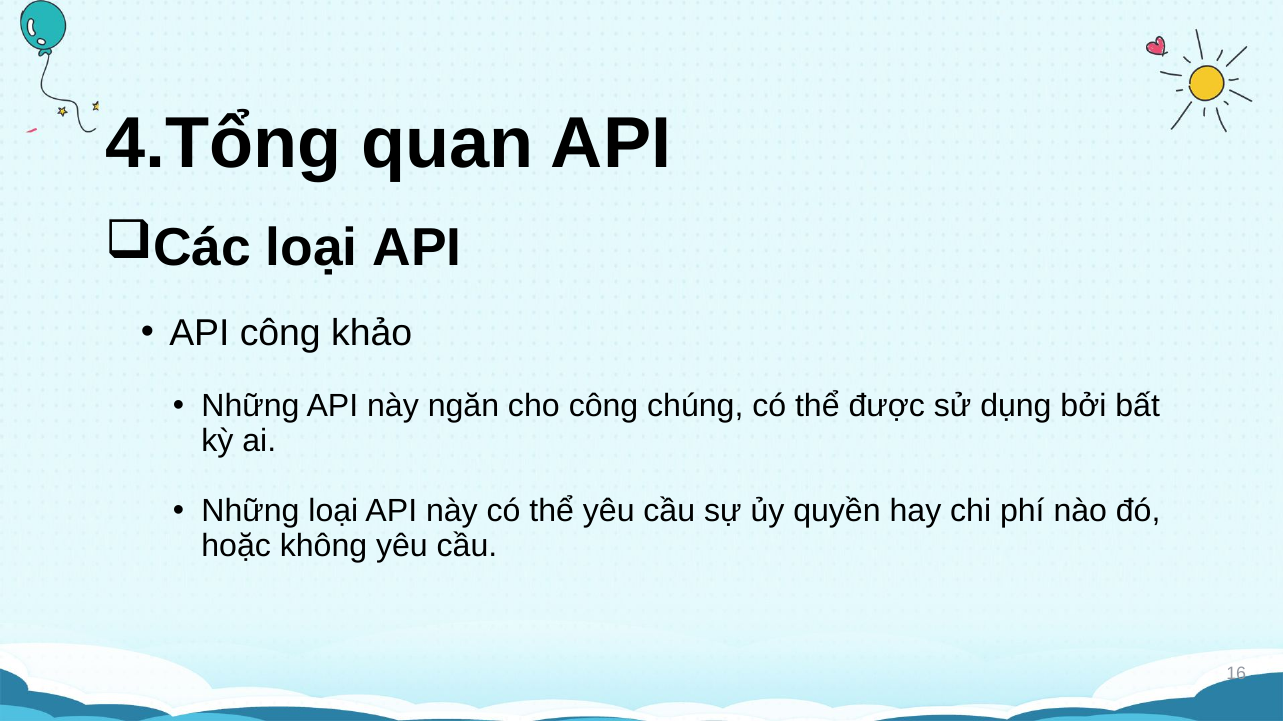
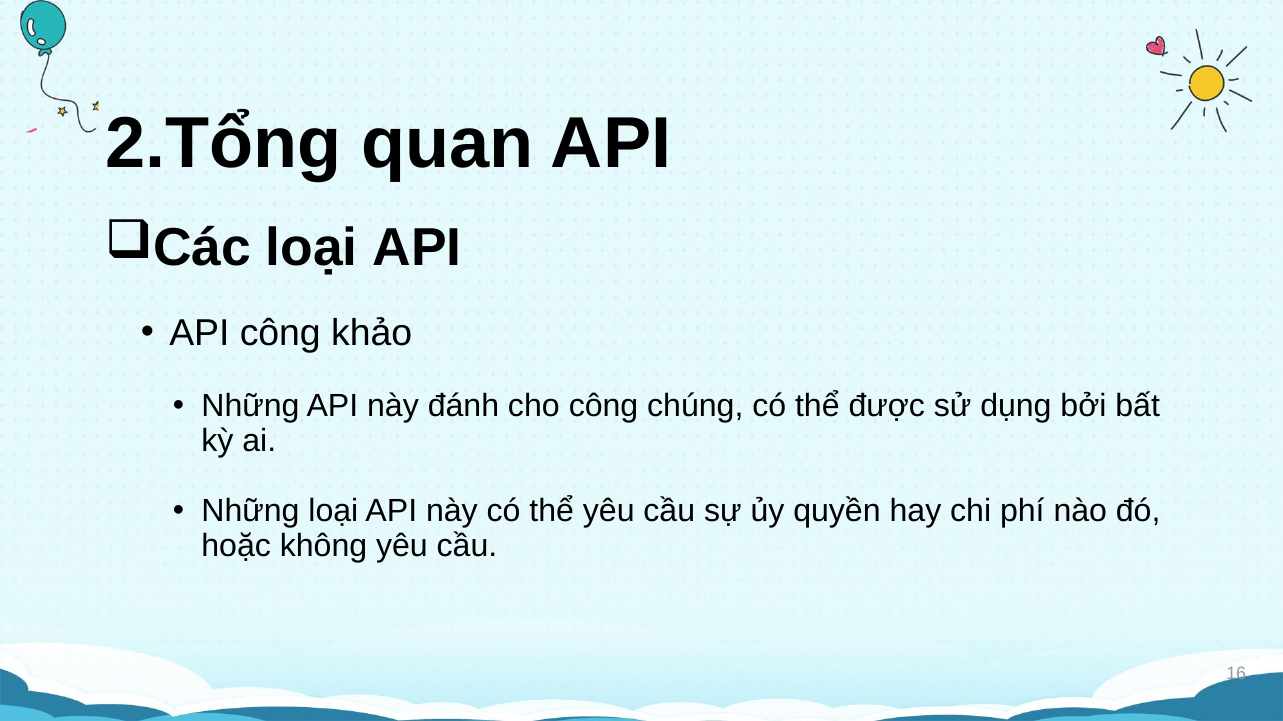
4.Tổng: 4.Tổng -> 2.Tổng
ngăn: ngăn -> đánh
